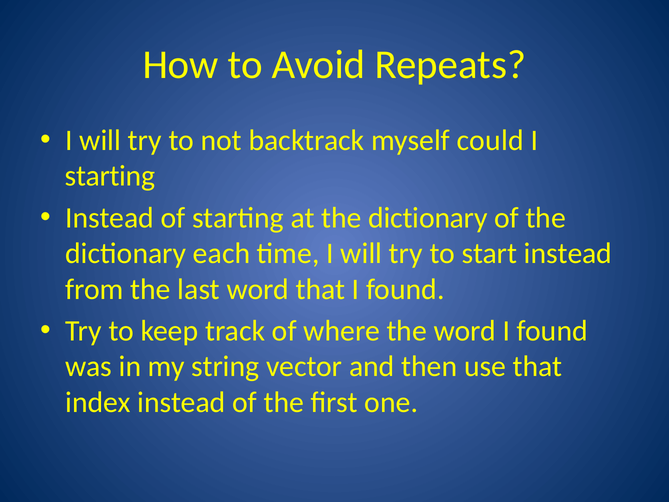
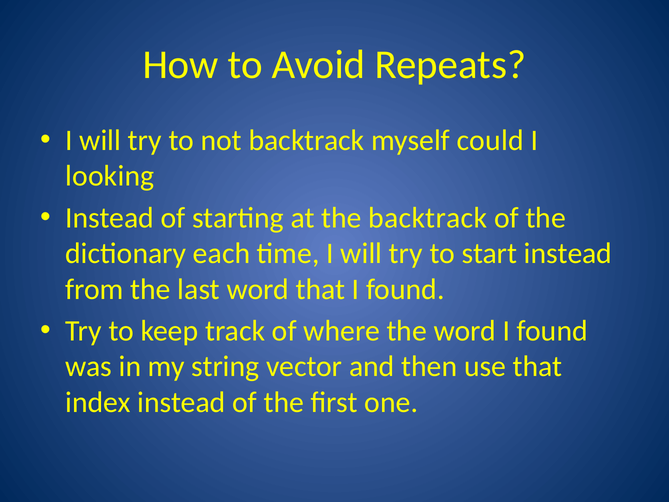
starting at (110, 176): starting -> looking
at the dictionary: dictionary -> backtrack
